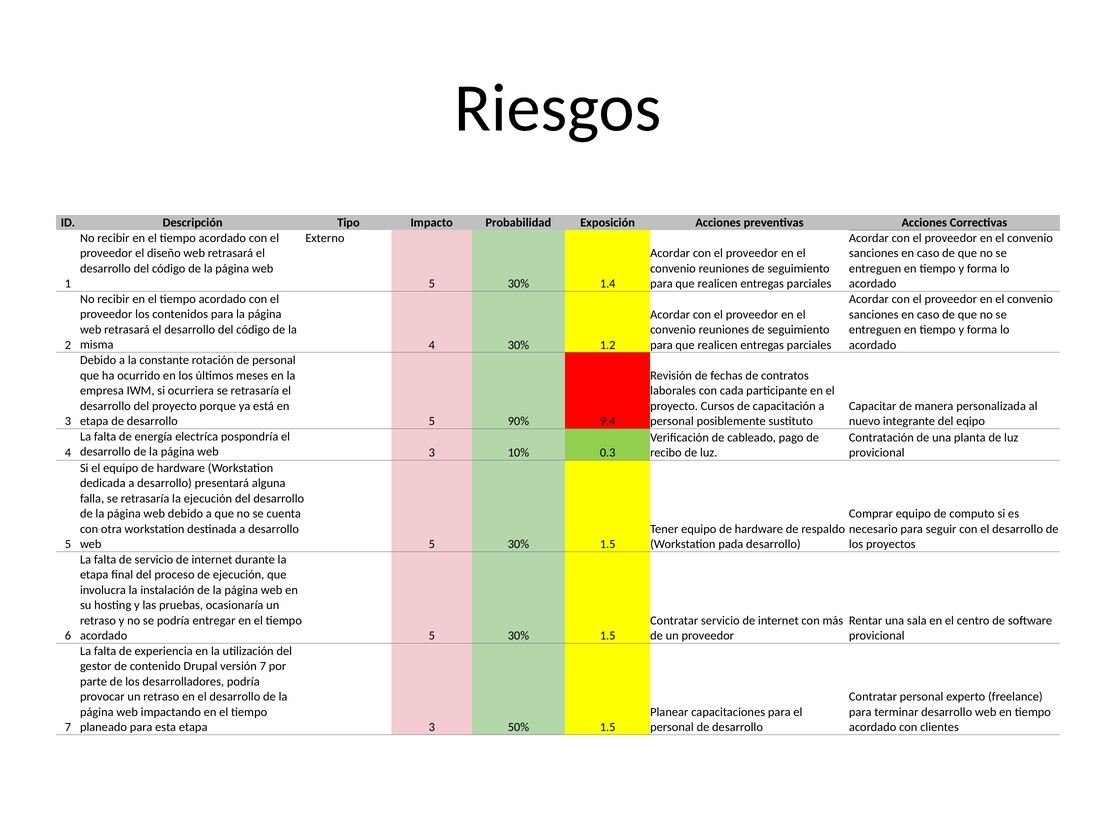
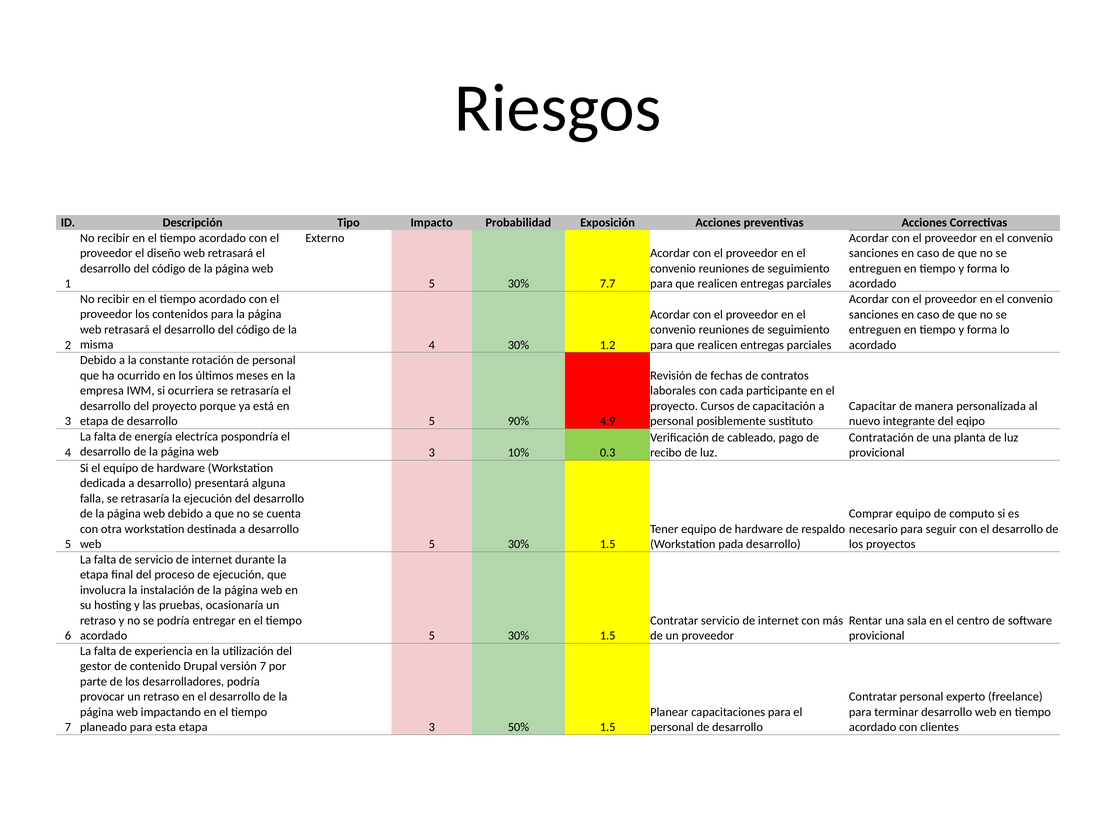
1.4: 1.4 -> 7.7
9.4: 9.4 -> 4.9
